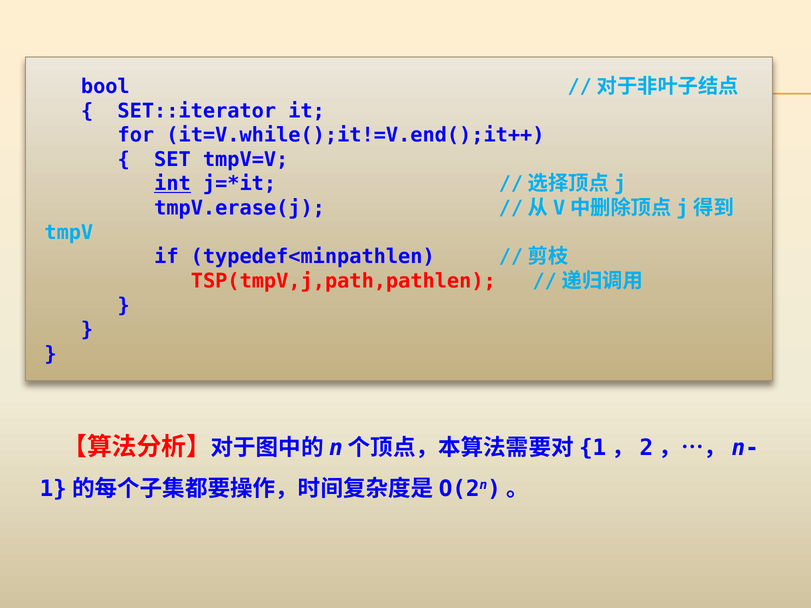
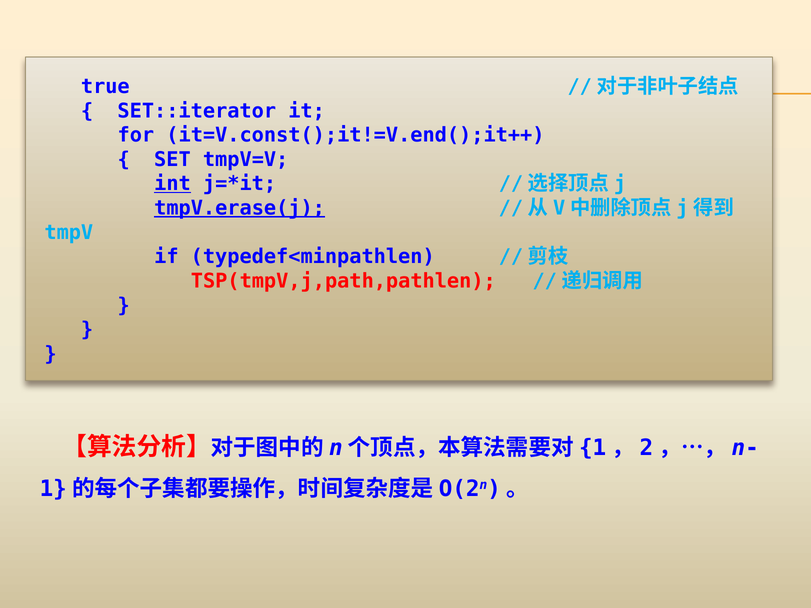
bool: bool -> true
it=V.while();it!=V.end();it++: it=V.while();it!=V.end();it++ -> it=V.const();it!=V.end();it++
tmpV.erase(j underline: none -> present
